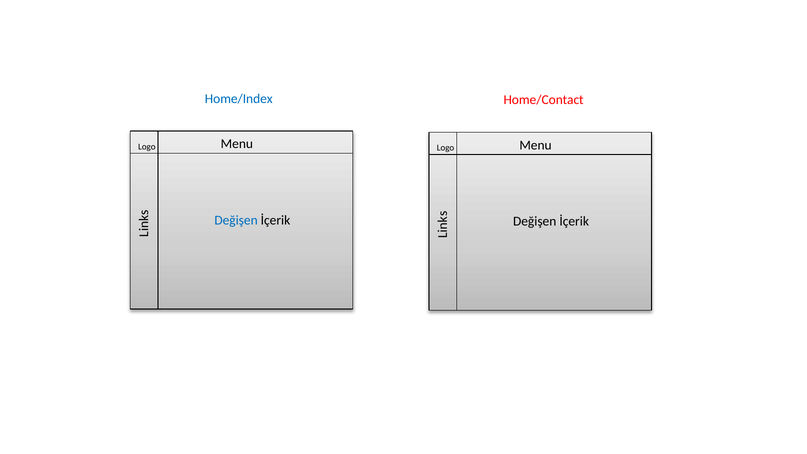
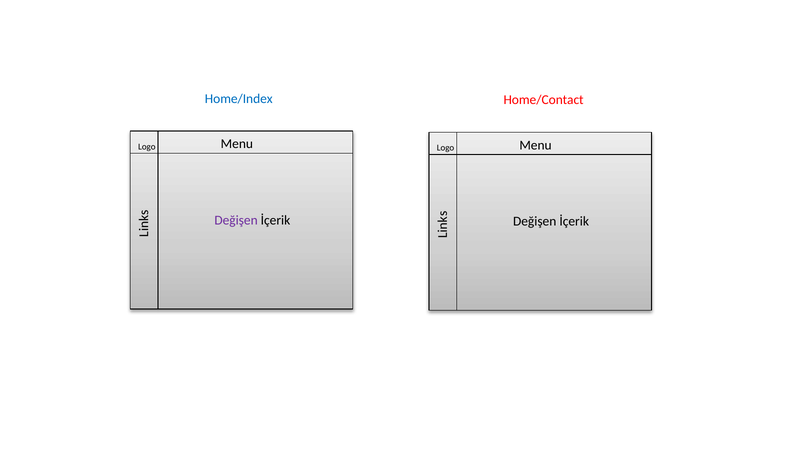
Değişen at (236, 220) colour: blue -> purple
